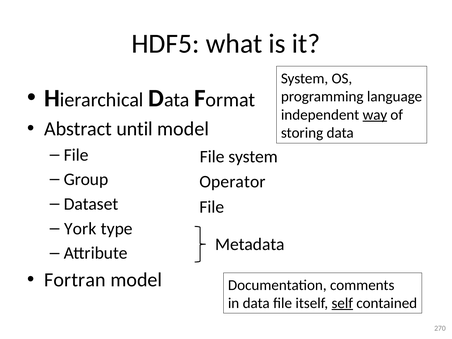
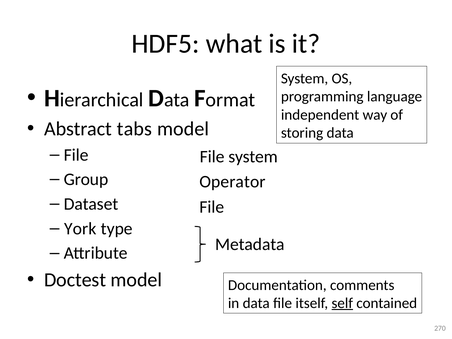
way underline: present -> none
until: until -> tabs
Fortran: Fortran -> Doctest
